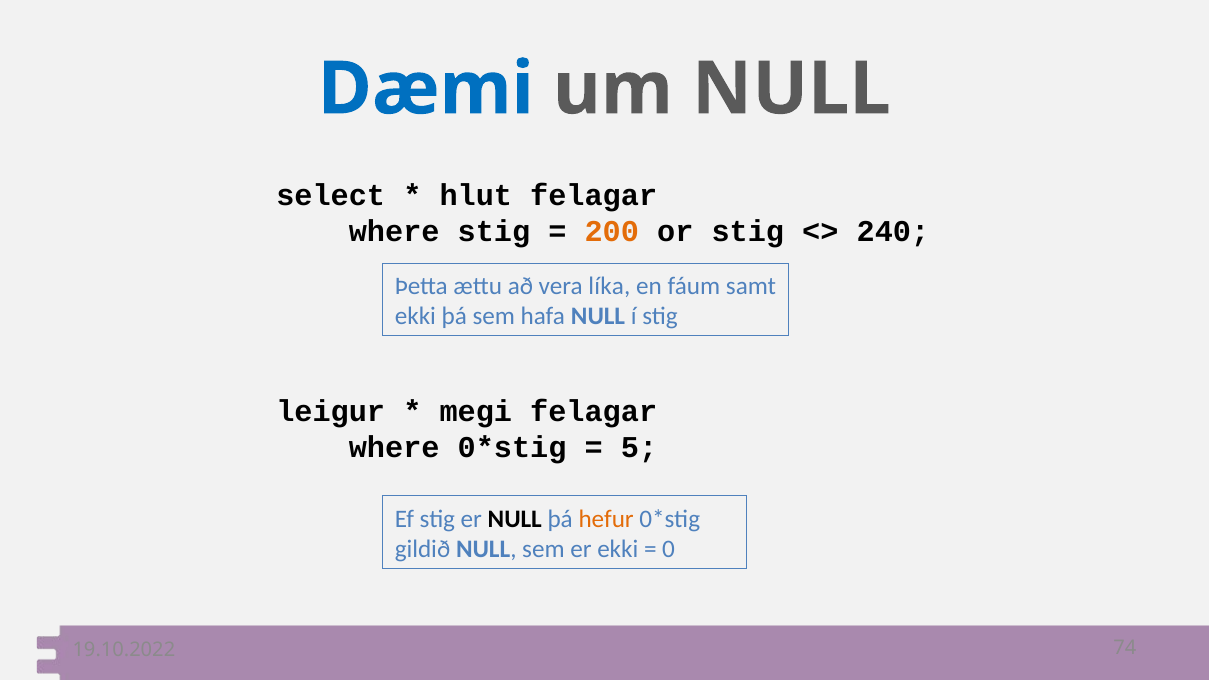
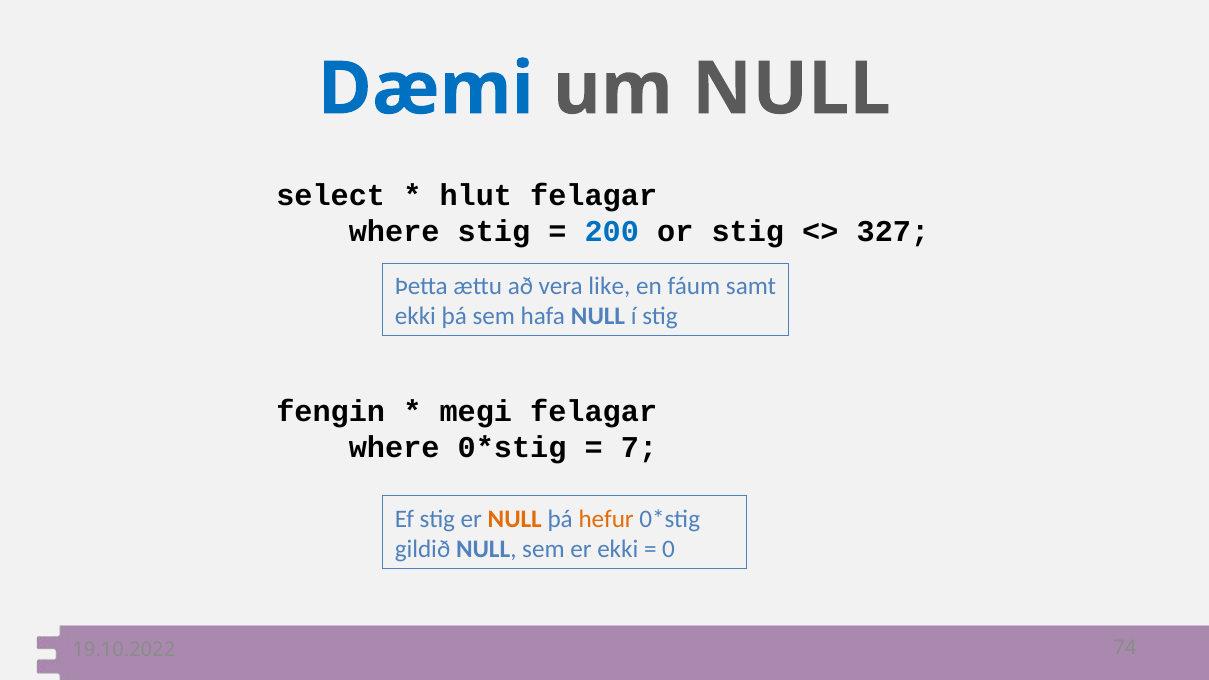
200 colour: orange -> blue
240: 240 -> 327
líka: líka -> like
leigur: leigur -> fengin
5: 5 -> 7
NULL at (515, 519) colour: black -> orange
